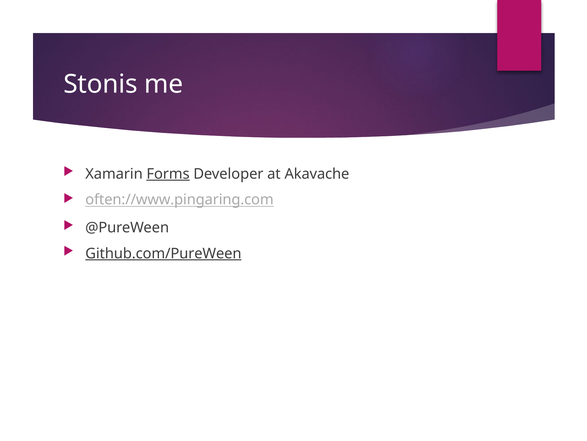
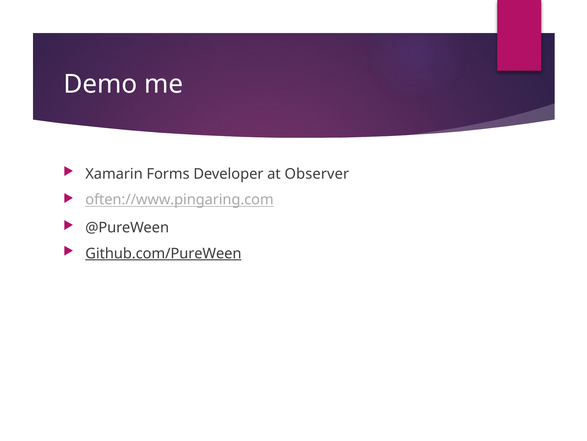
Stonis: Stonis -> Demo
Forms underline: present -> none
Akavache: Akavache -> Observer
